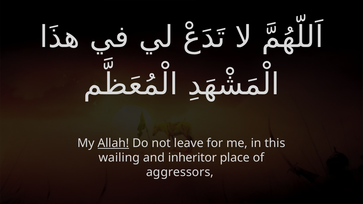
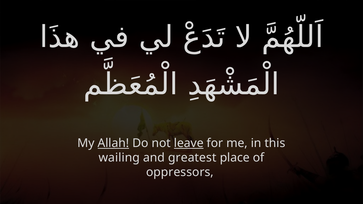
leave underline: none -> present
inheritor: inheritor -> greatest
aggressors: aggressors -> oppressors
